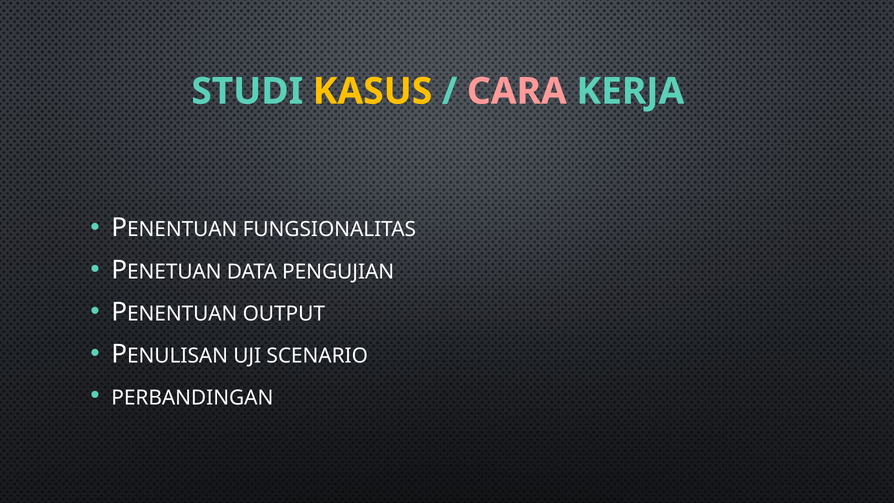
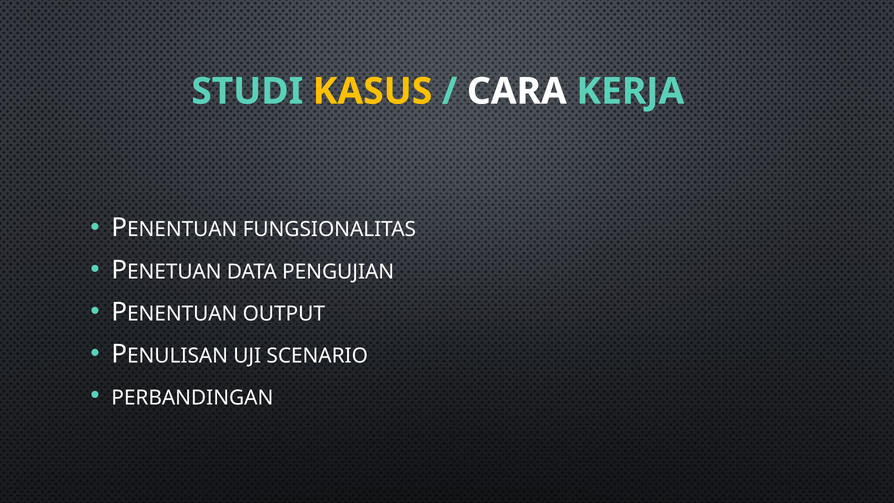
CARA colour: pink -> white
